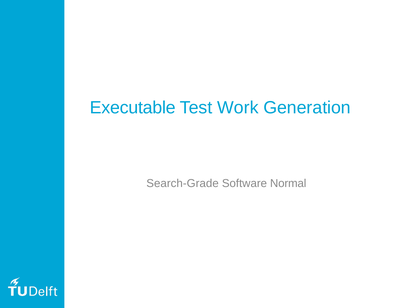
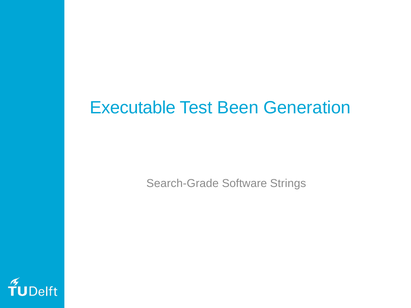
Work: Work -> Been
Normal: Normal -> Strings
